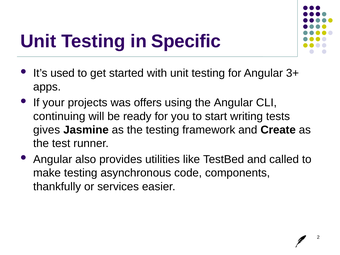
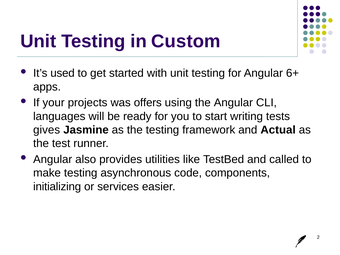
Specific: Specific -> Custom
3+: 3+ -> 6+
continuing: continuing -> languages
Create: Create -> Actual
thankfully: thankfully -> initializing
